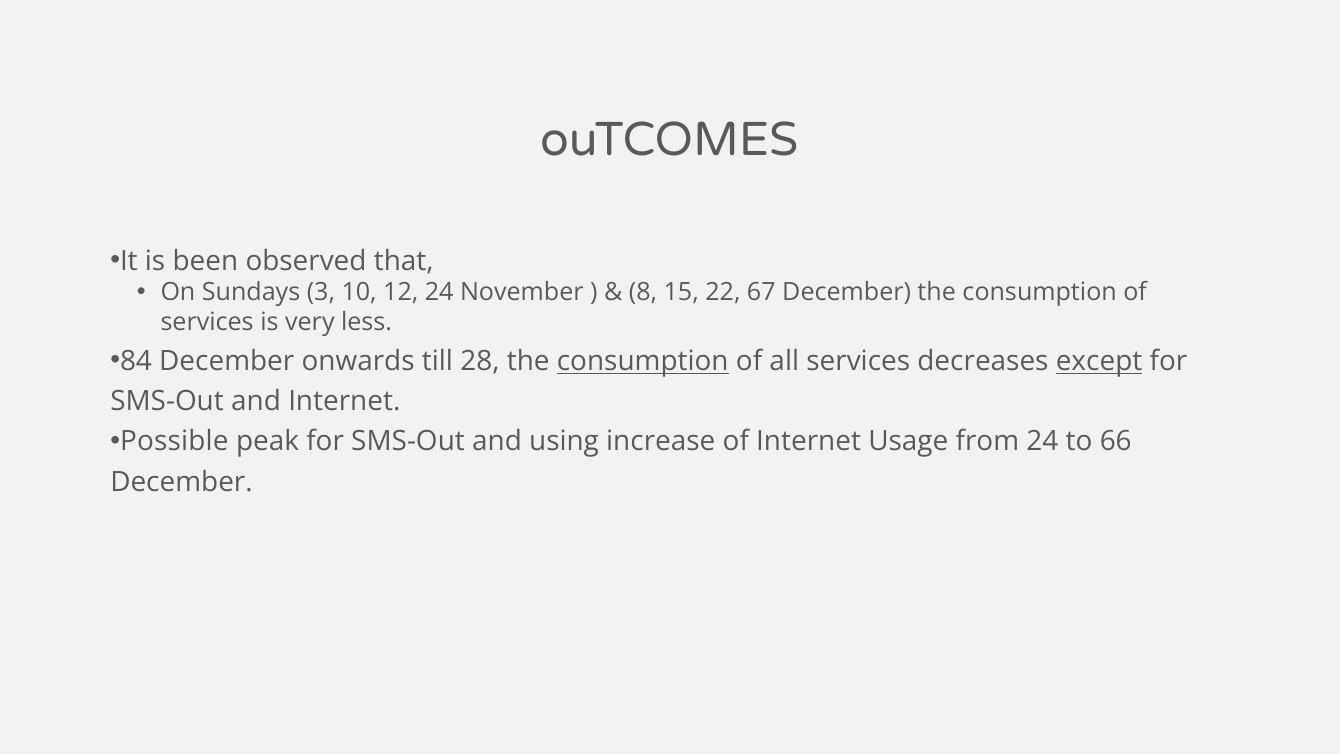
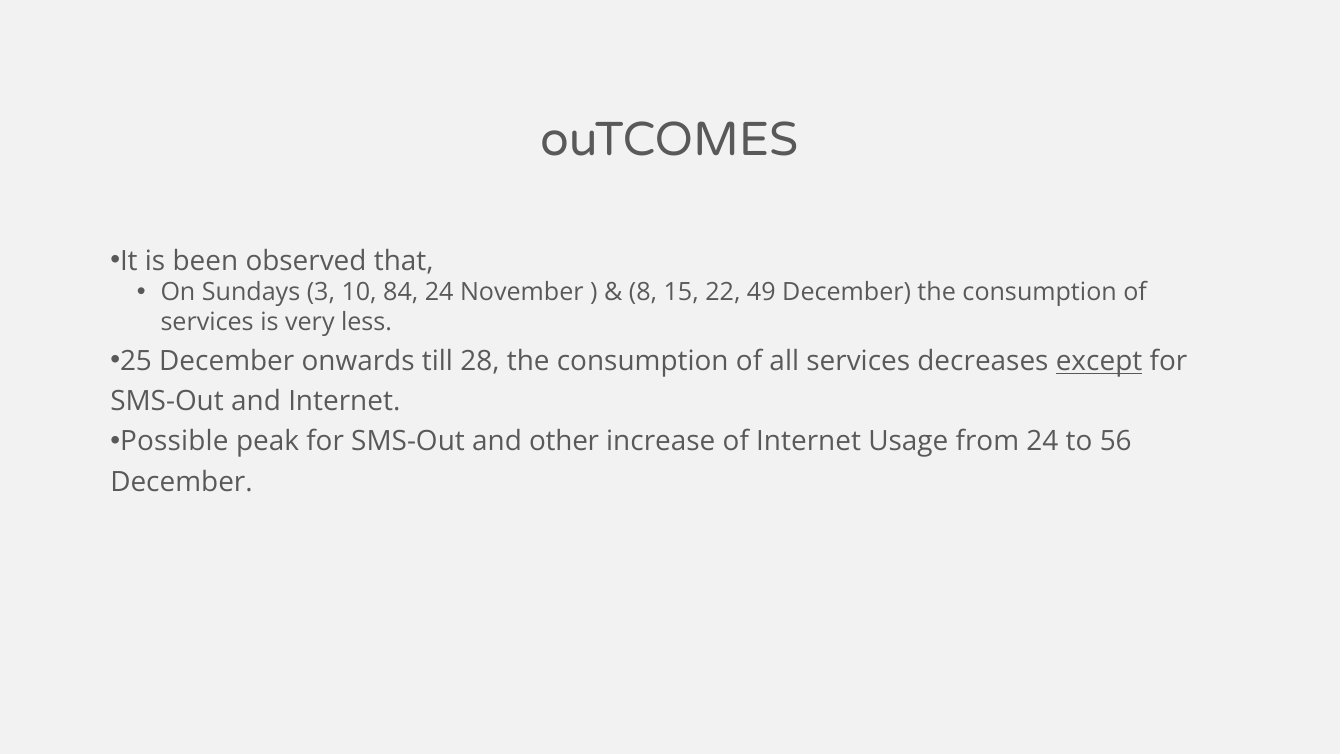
12: 12 -> 84
67: 67 -> 49
84: 84 -> 25
consumption at (643, 361) underline: present -> none
using: using -> other
66: 66 -> 56
